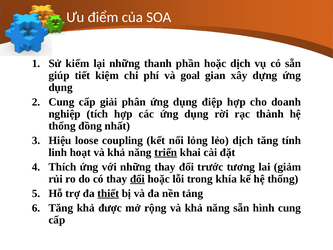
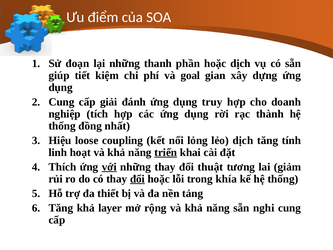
kiếm: kiếm -> đoạn
phân: phân -> đánh
điệp: điệp -> truy
với underline: none -> present
trước: trước -> thuật
thiết underline: present -> none
được: được -> layer
hình: hình -> nghi
